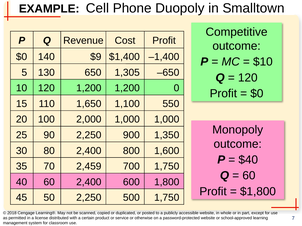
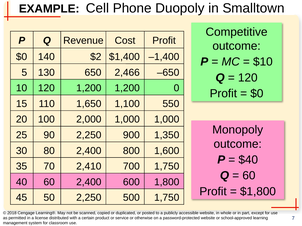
$9: $9 -> $2
1,305: 1,305 -> 2,466
2,459: 2,459 -> 2,410
